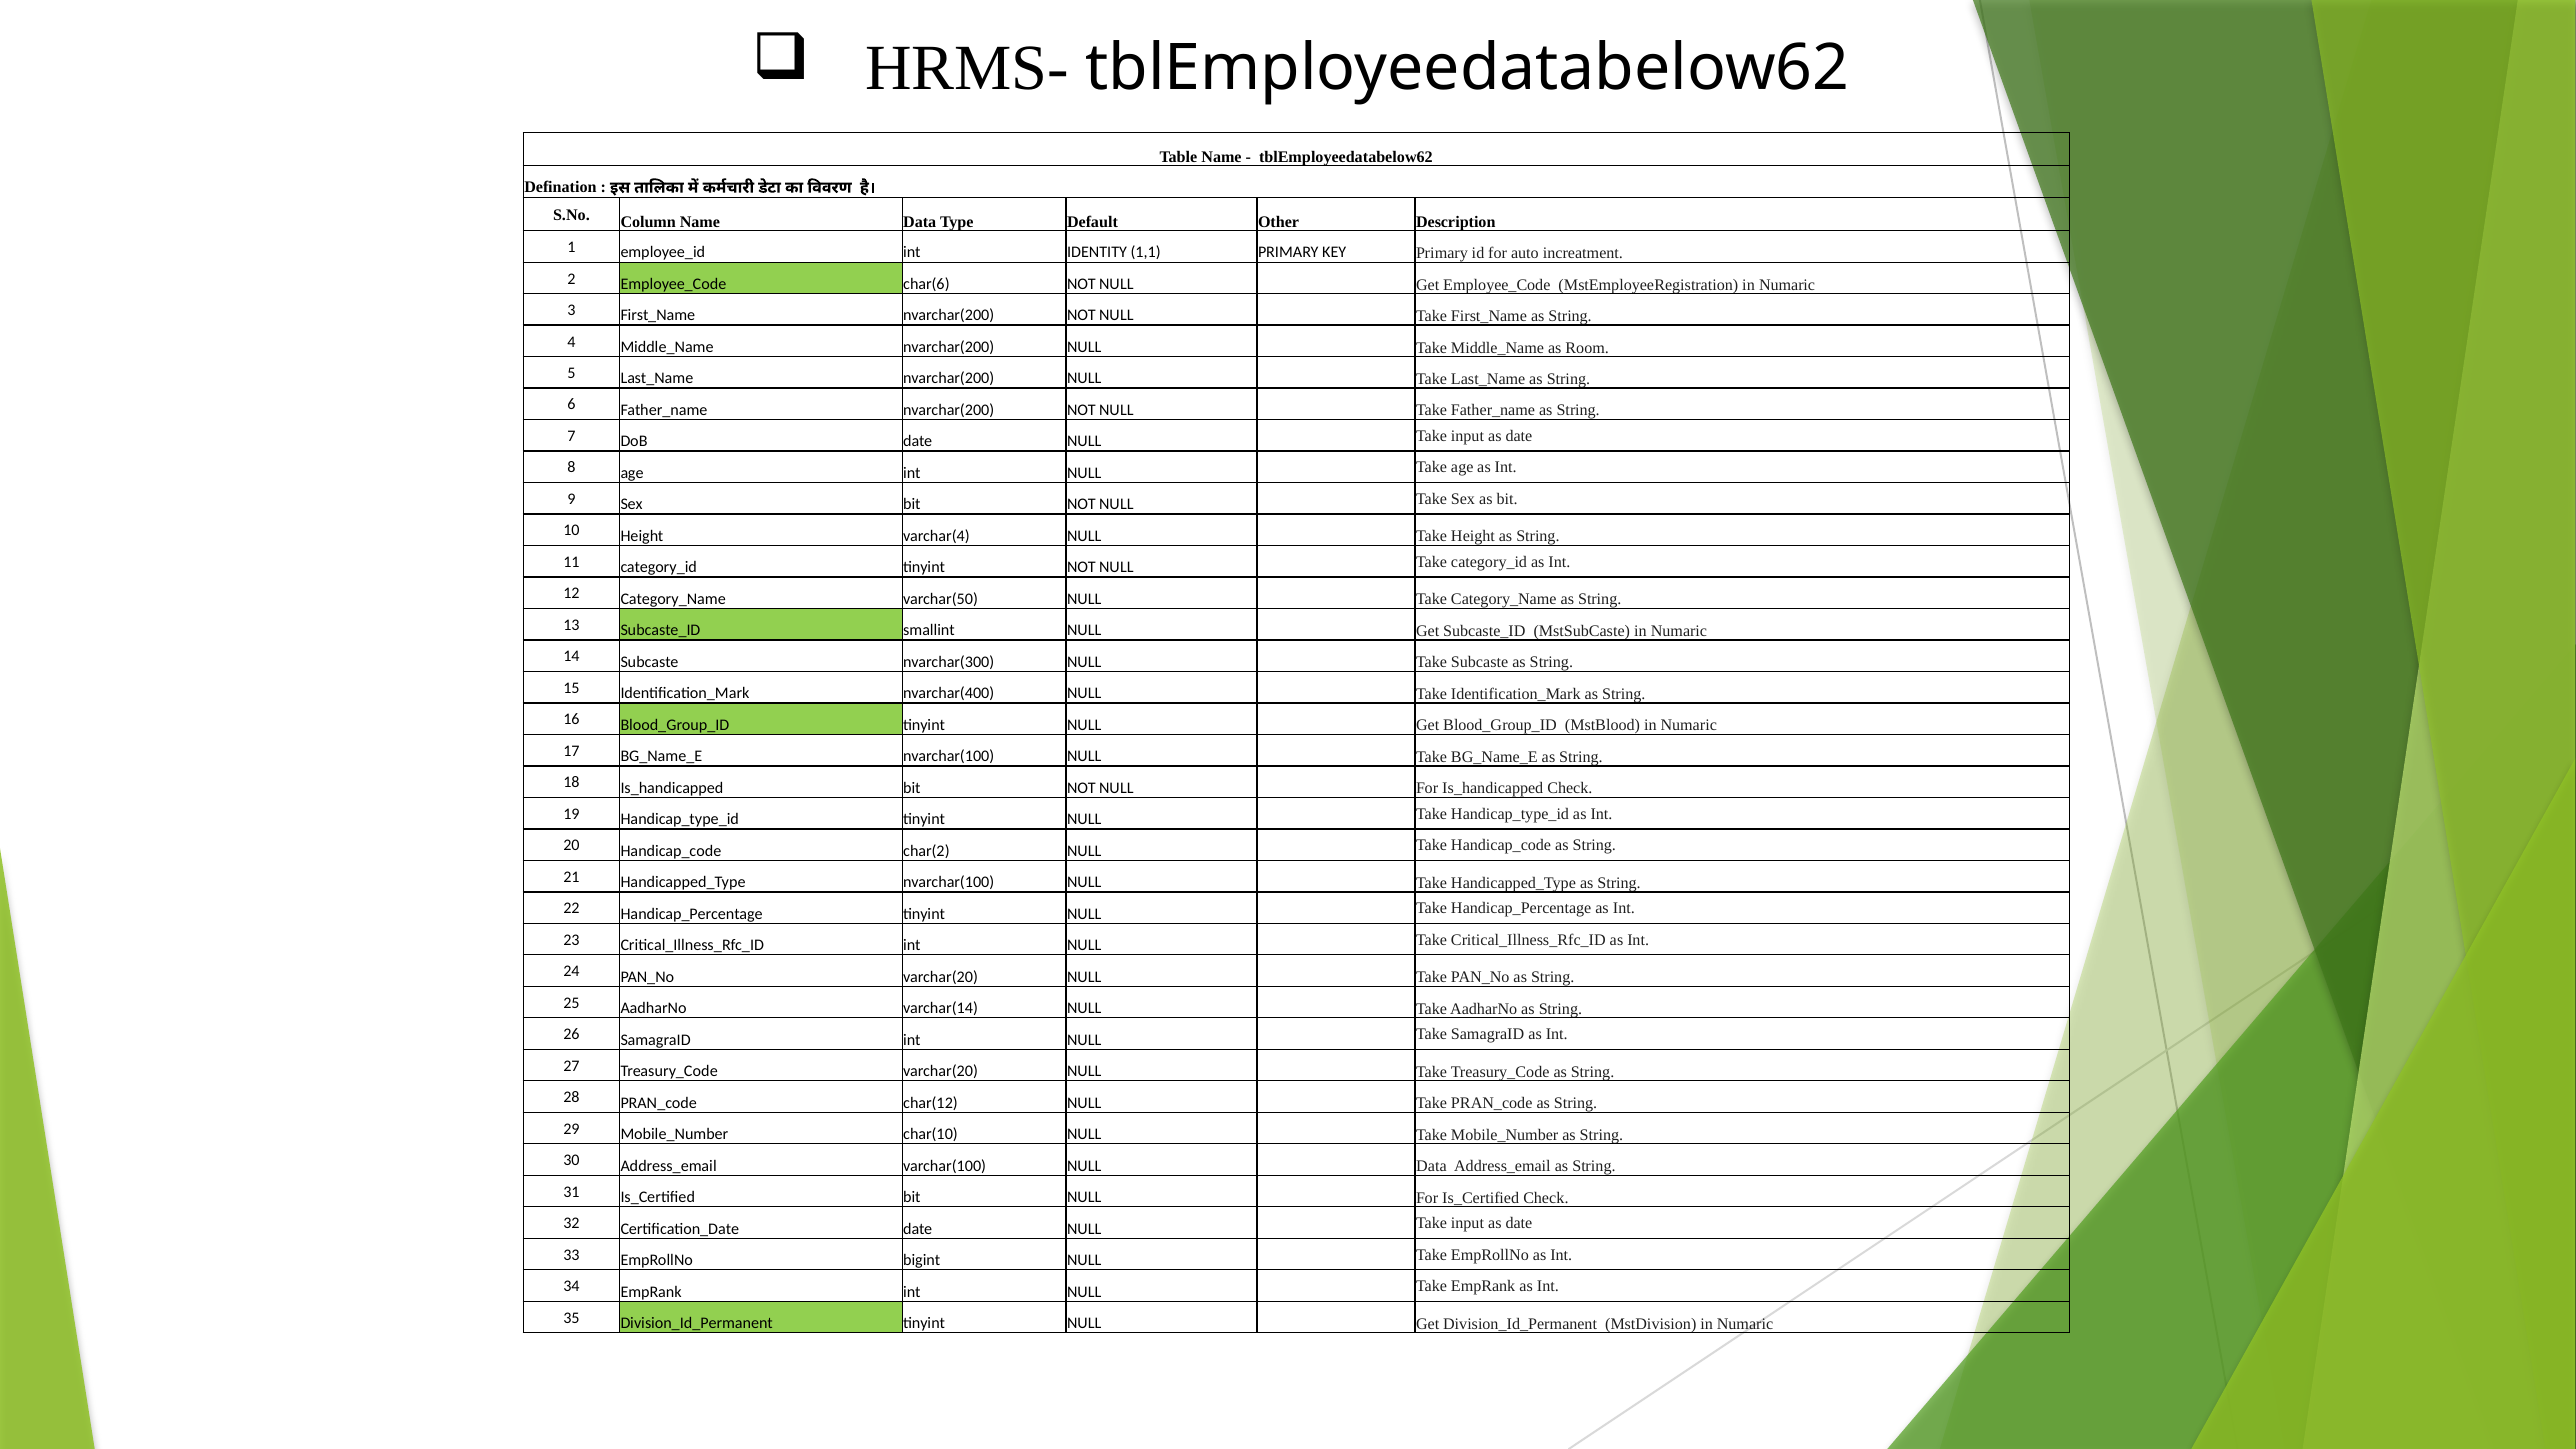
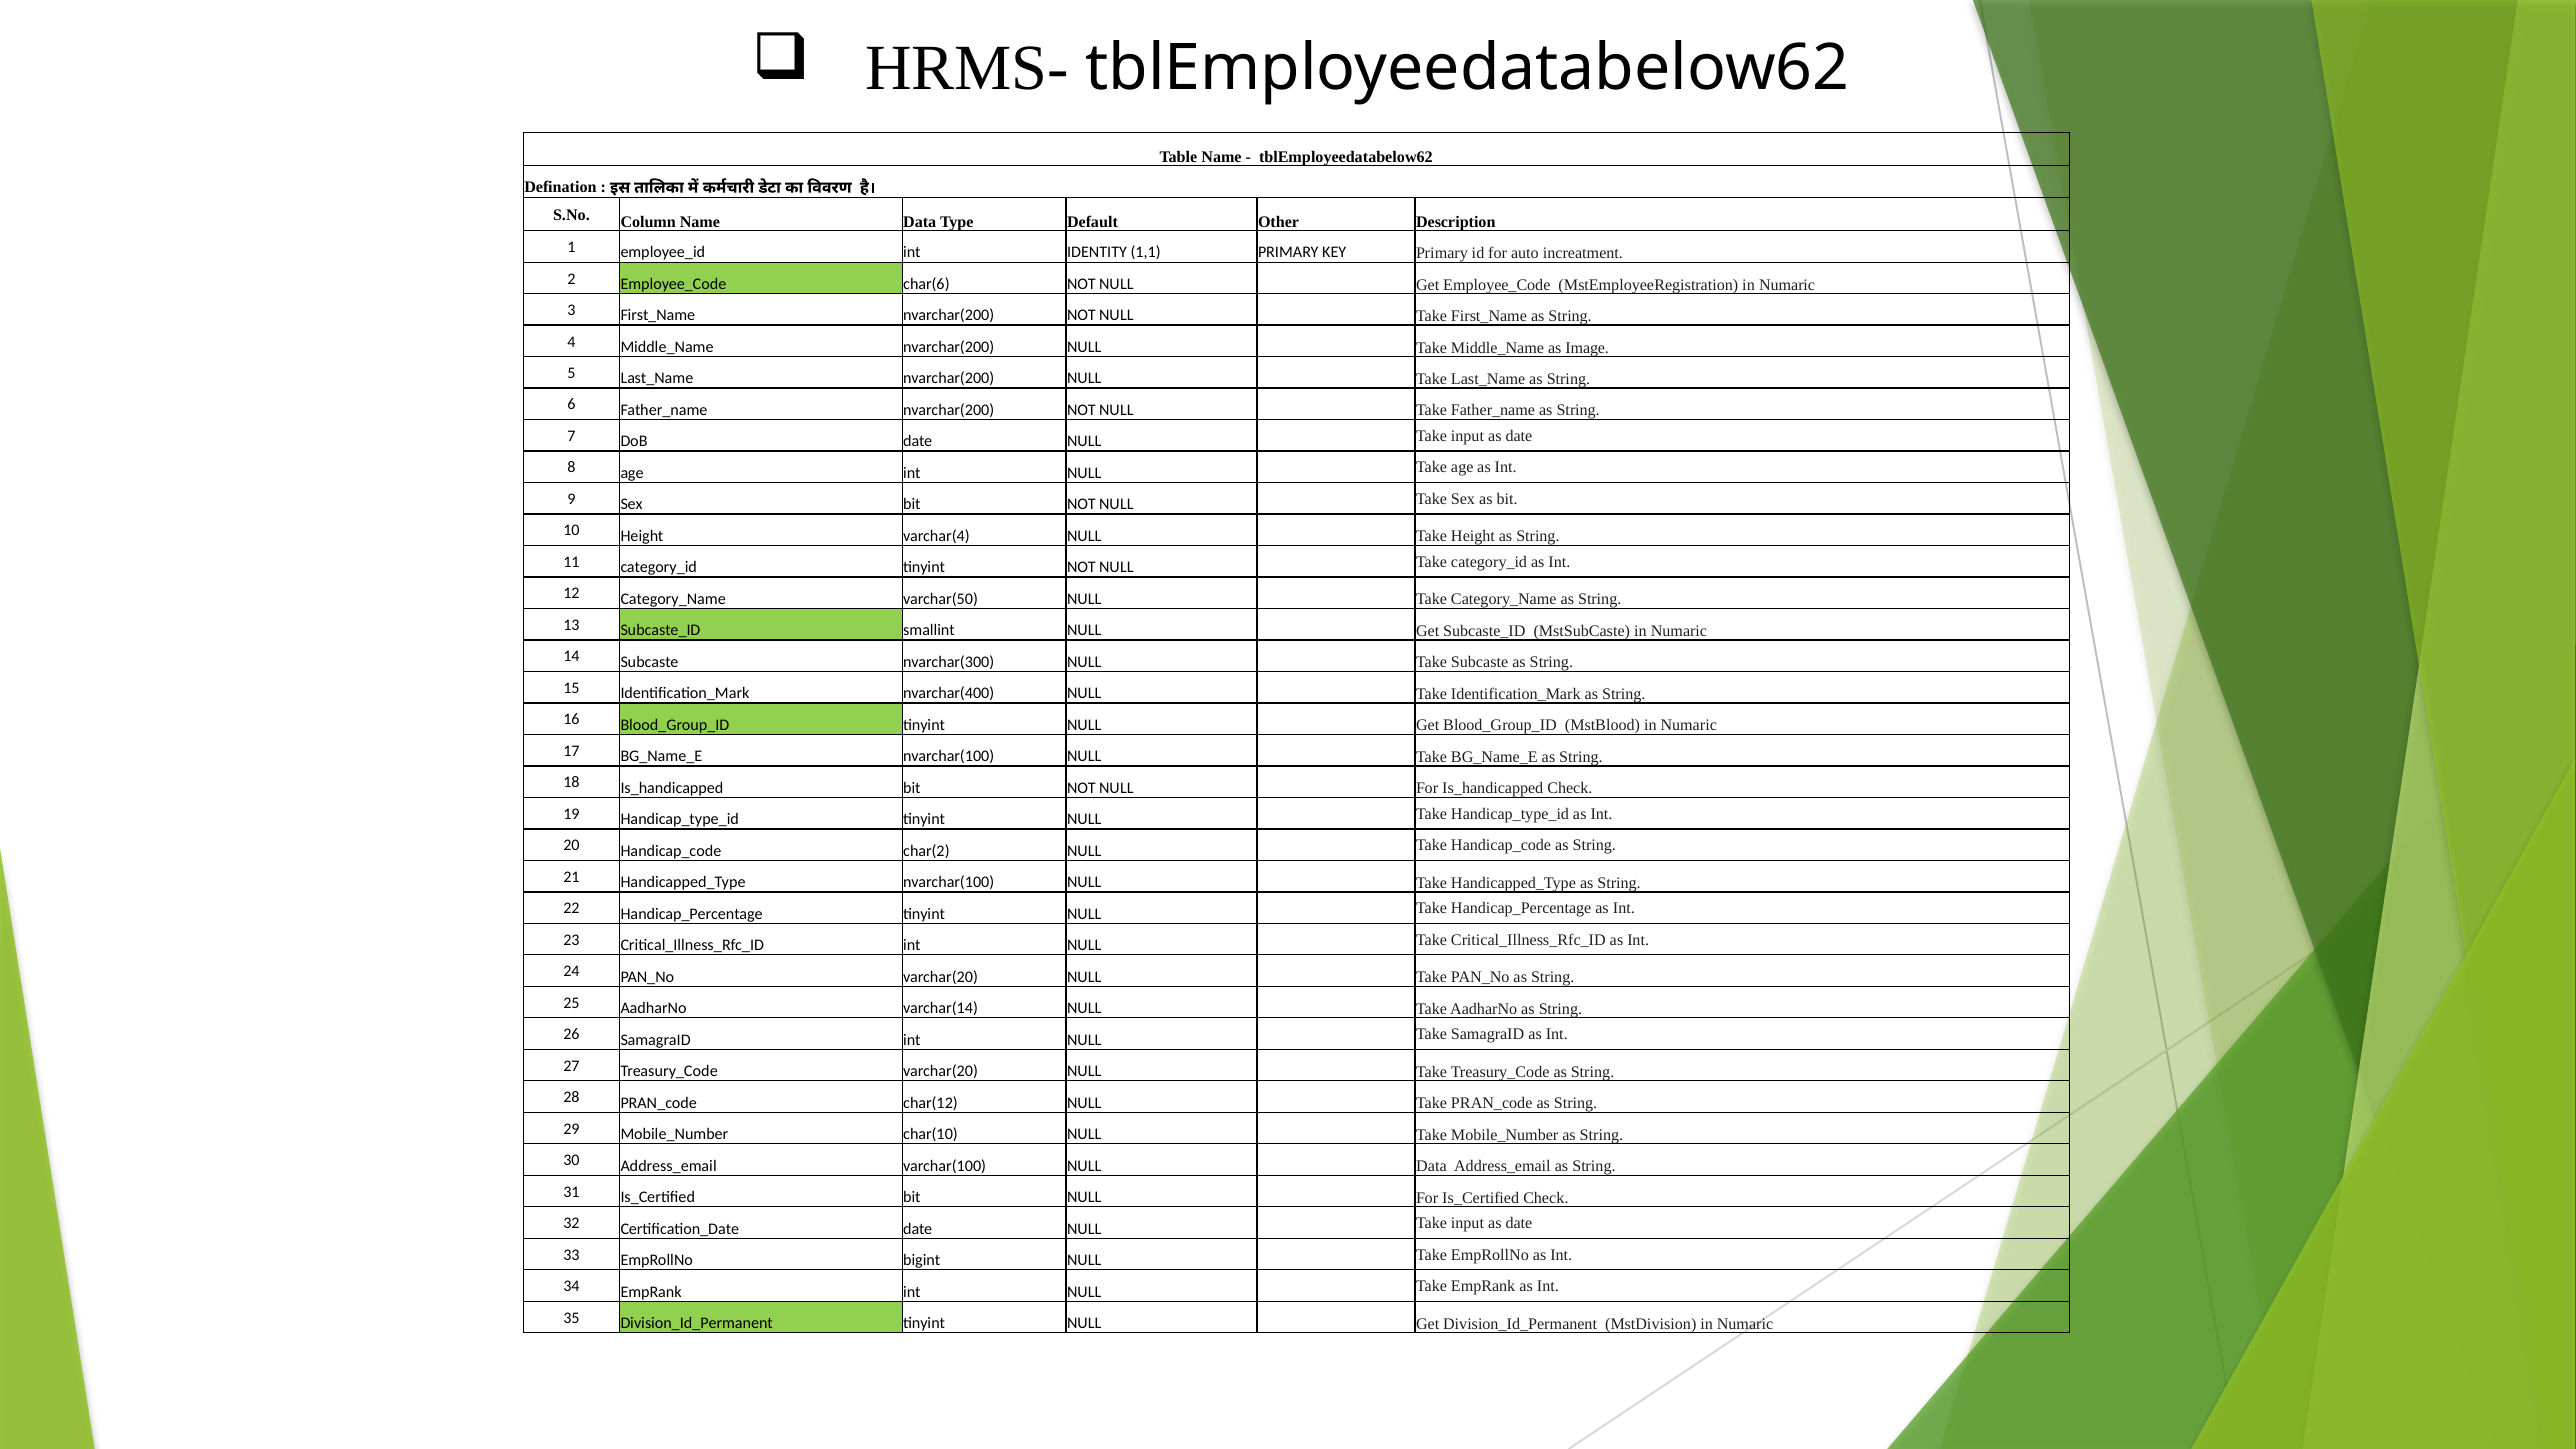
Room: Room -> Image
